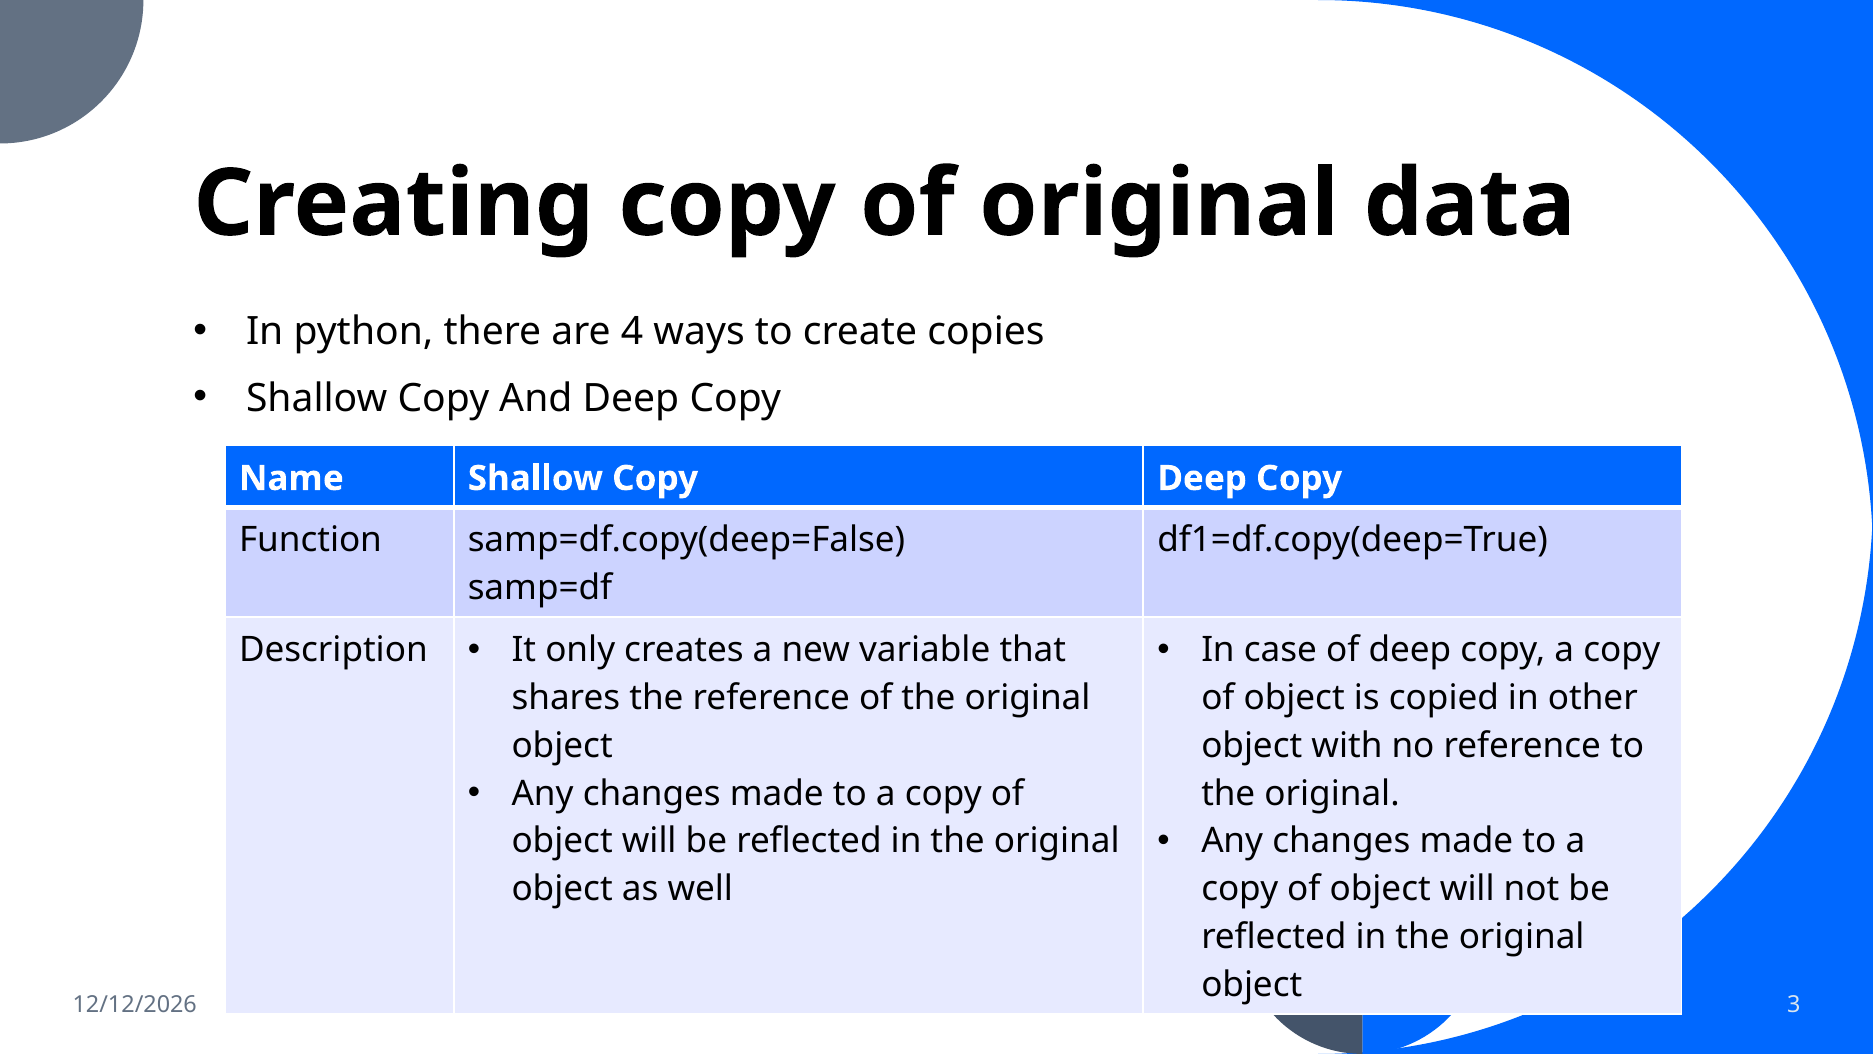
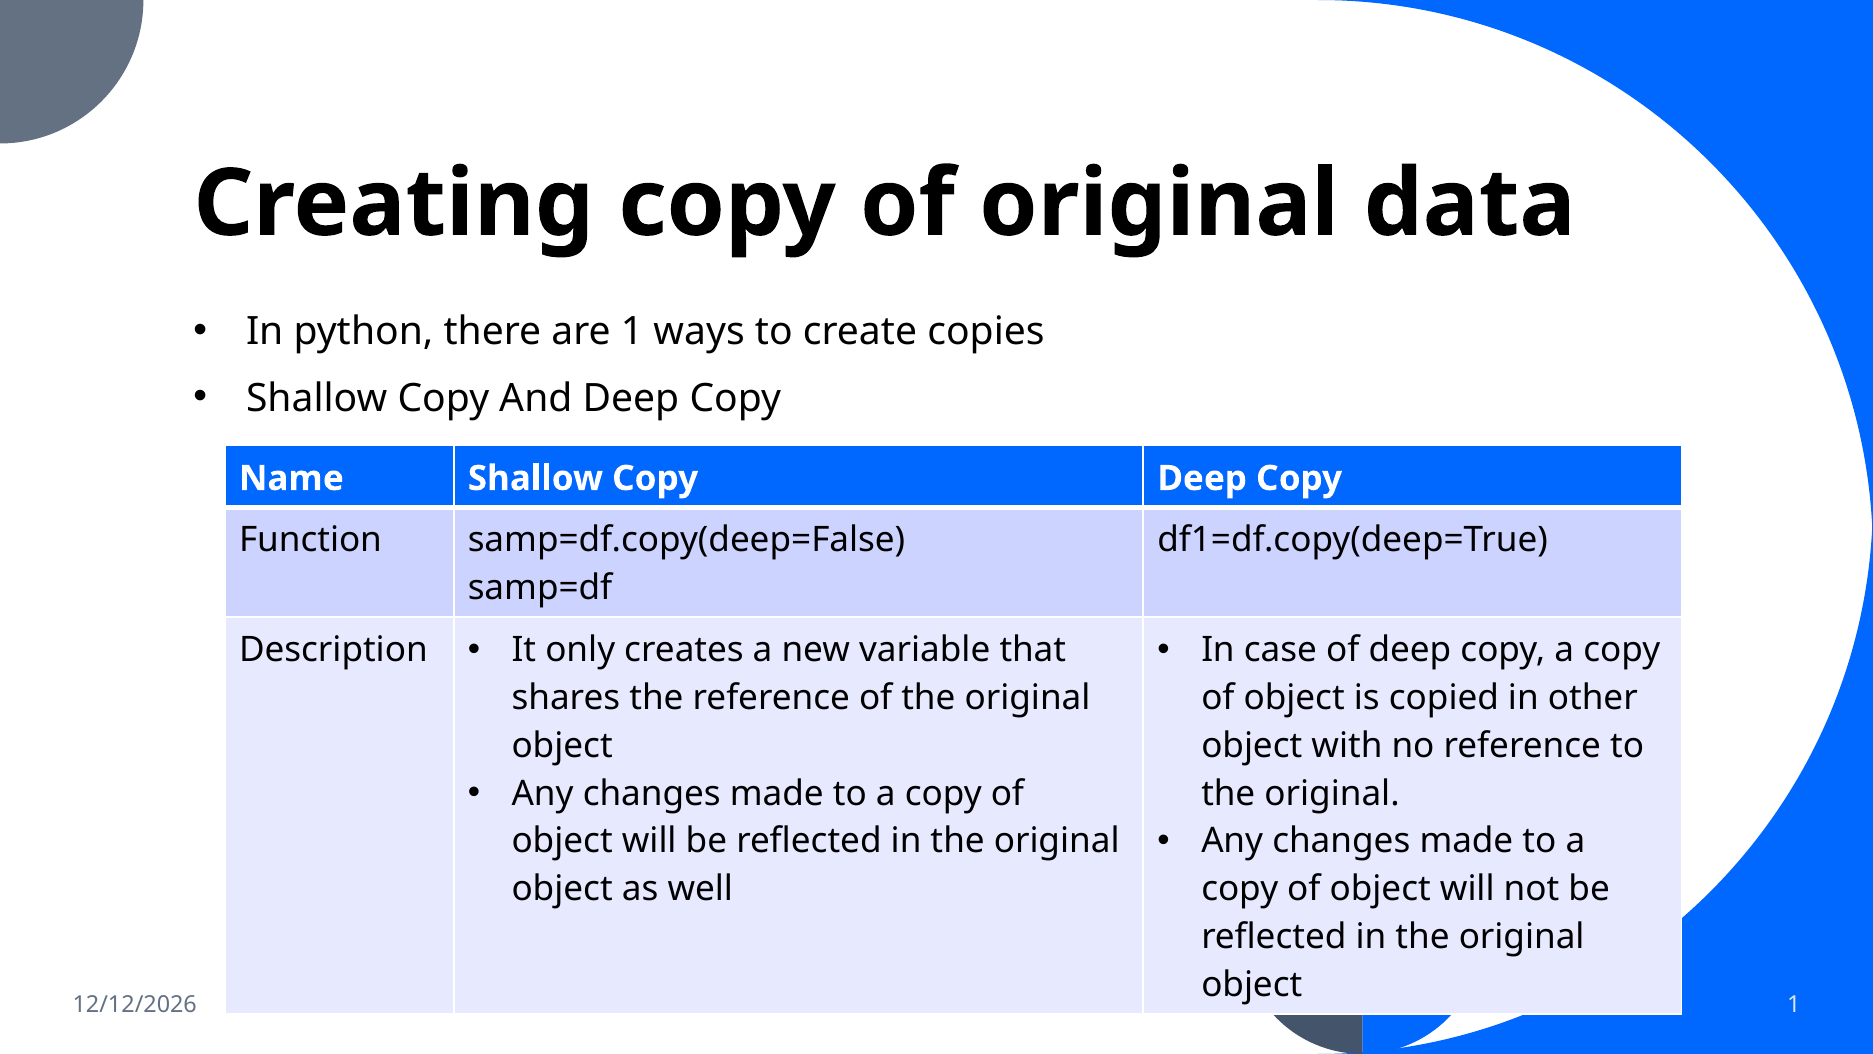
are 4: 4 -> 1
3 at (1794, 1004): 3 -> 1
